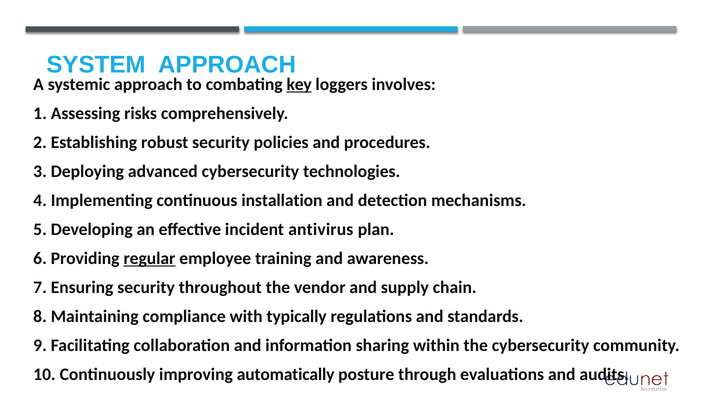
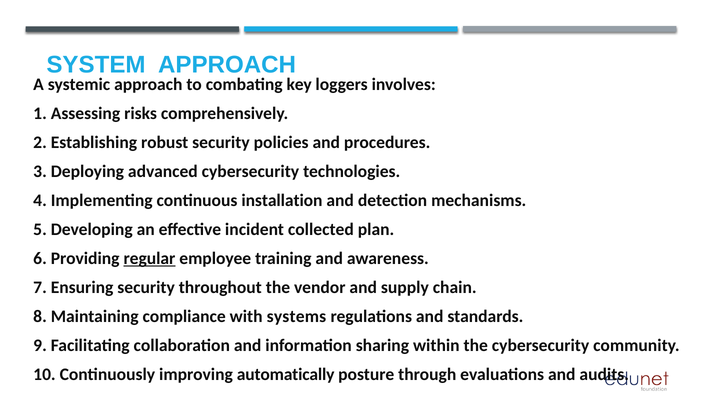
key underline: present -> none
antivirus: antivirus -> collected
typically: typically -> systems
